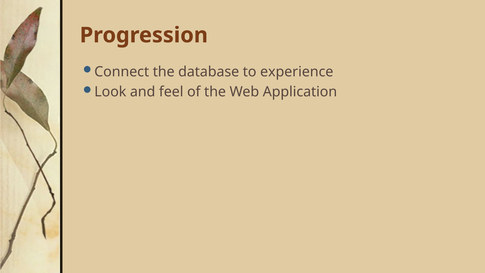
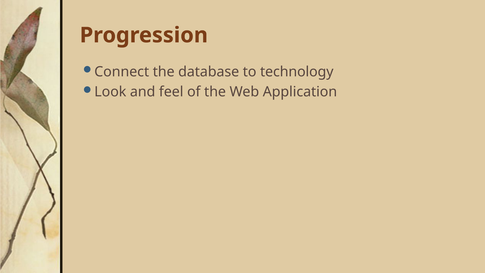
experience: experience -> technology
